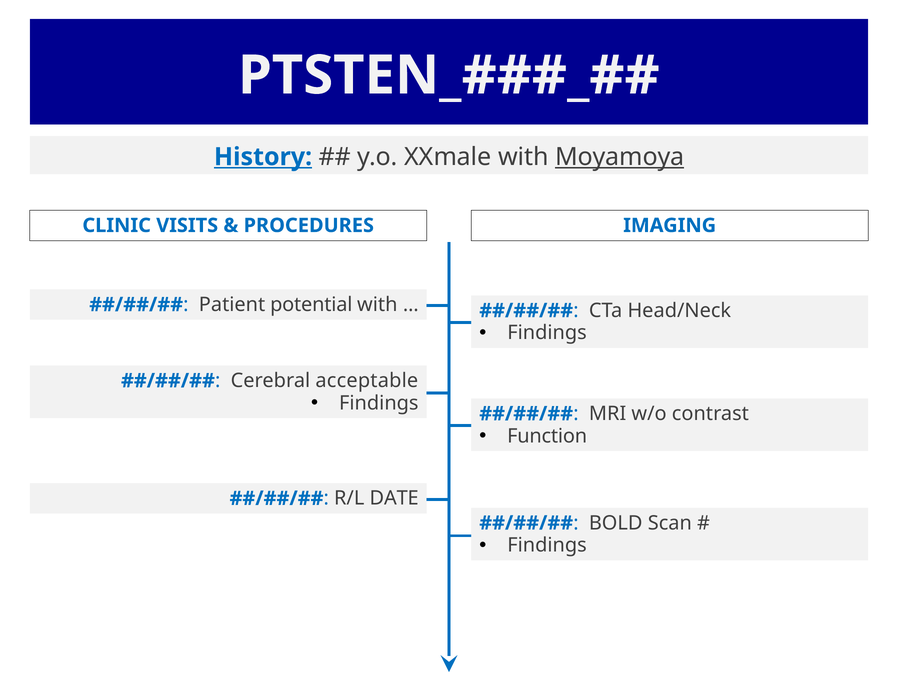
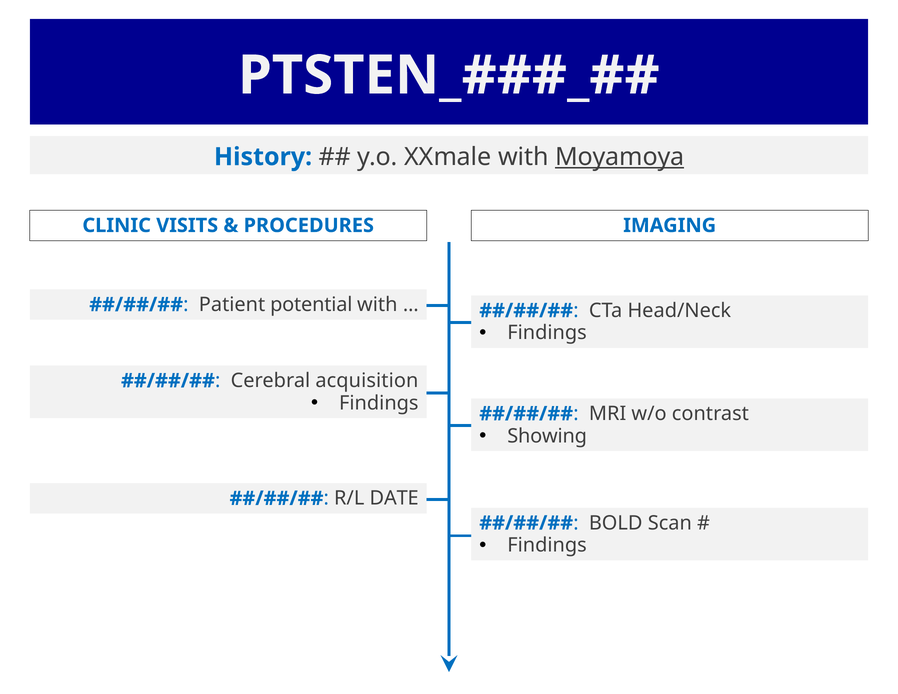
History underline: present -> none
acceptable: acceptable -> acquisition
Function: Function -> Showing
